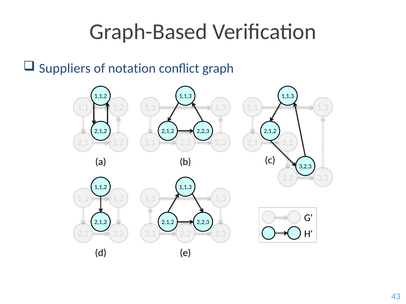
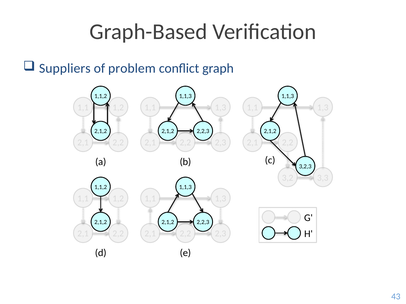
notation: notation -> problem
